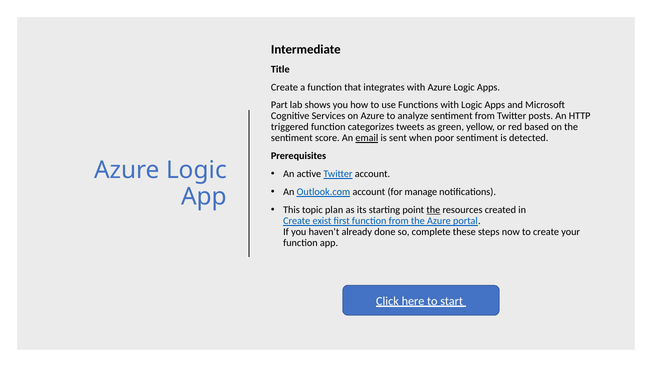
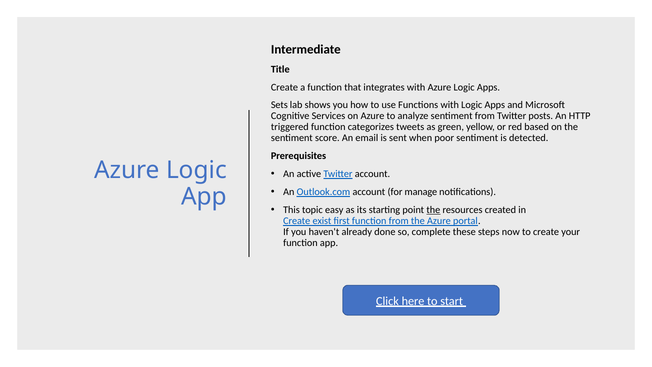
Part: Part -> Sets
email underline: present -> none
plan: plan -> easy
